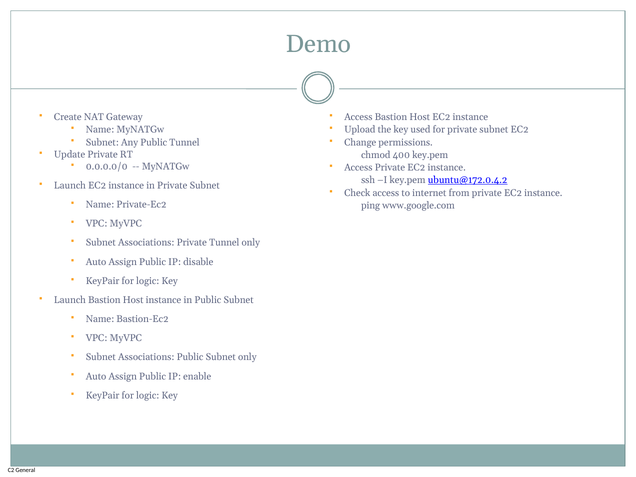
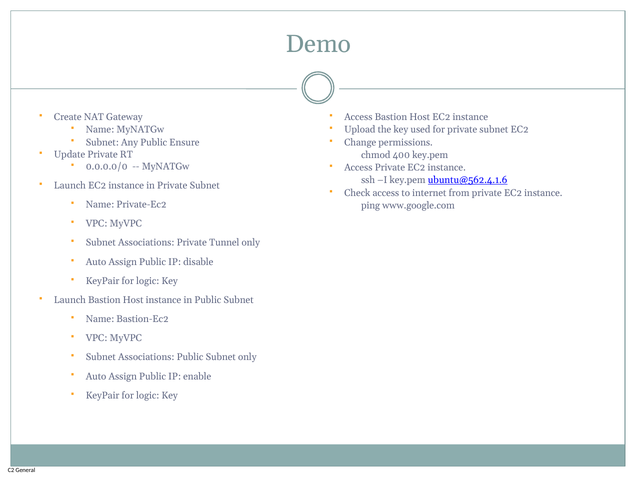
Public Tunnel: Tunnel -> Ensure
ubuntu@172.0.4.2: ubuntu@172.0.4.2 -> ubuntu@562.4.1.6
